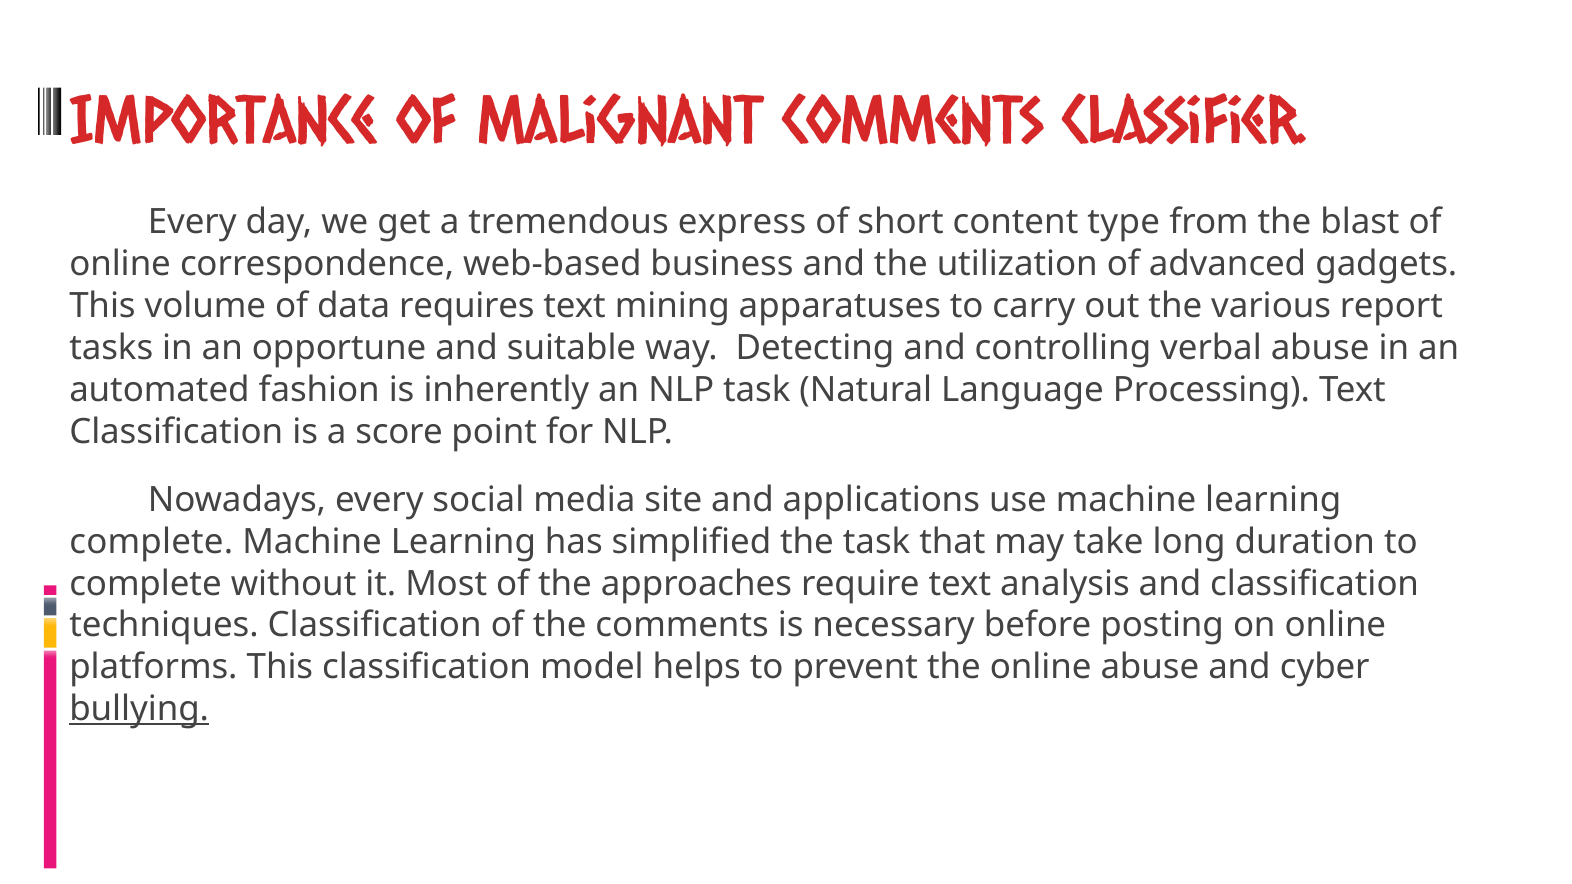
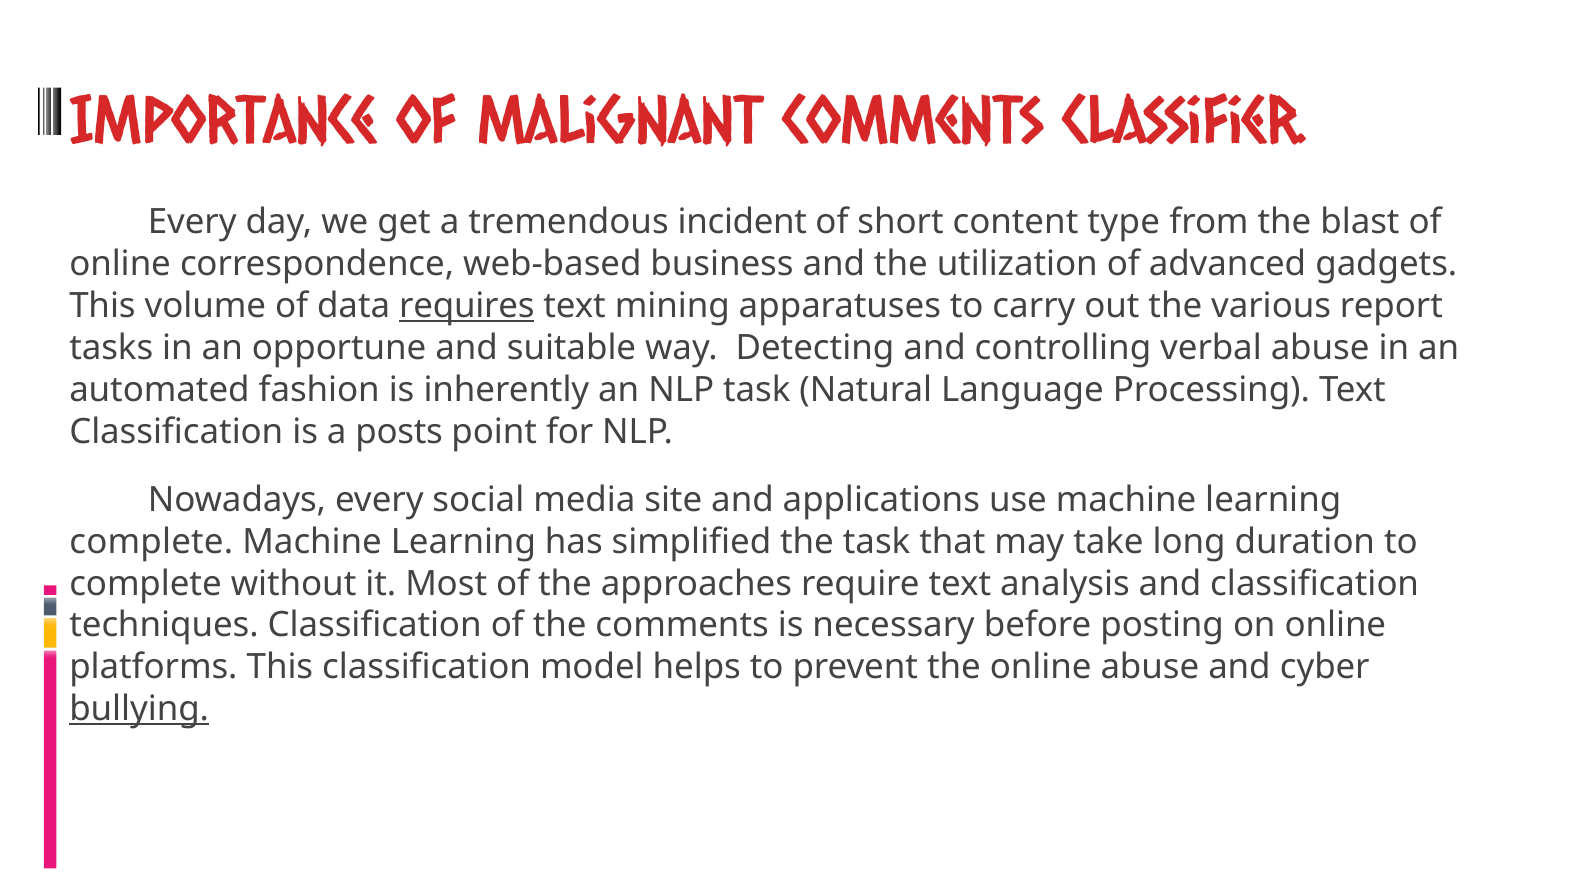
express: express -> incident
requires underline: none -> present
score: score -> posts
